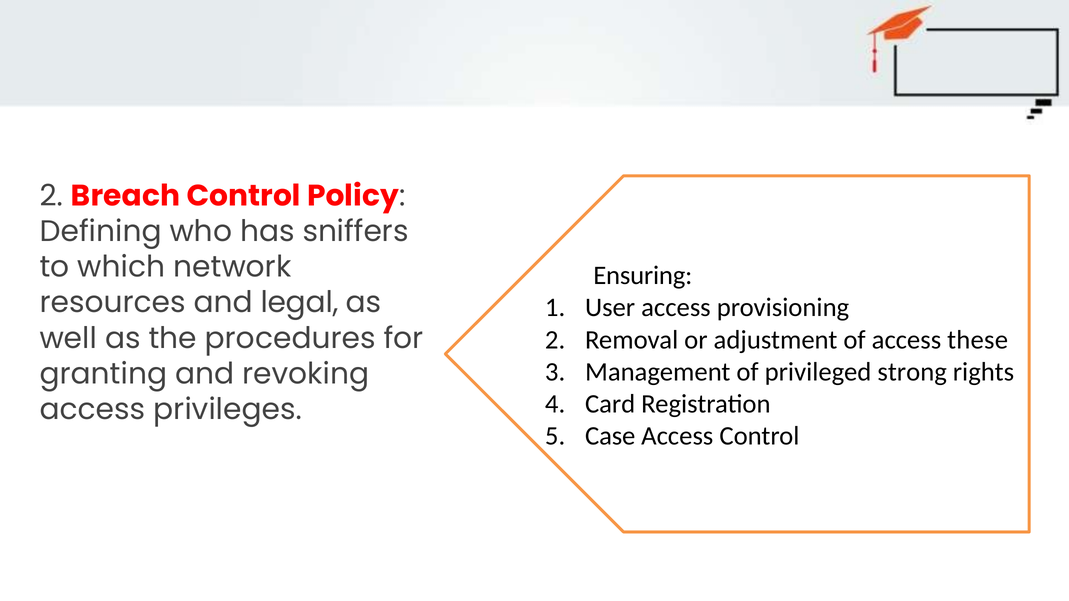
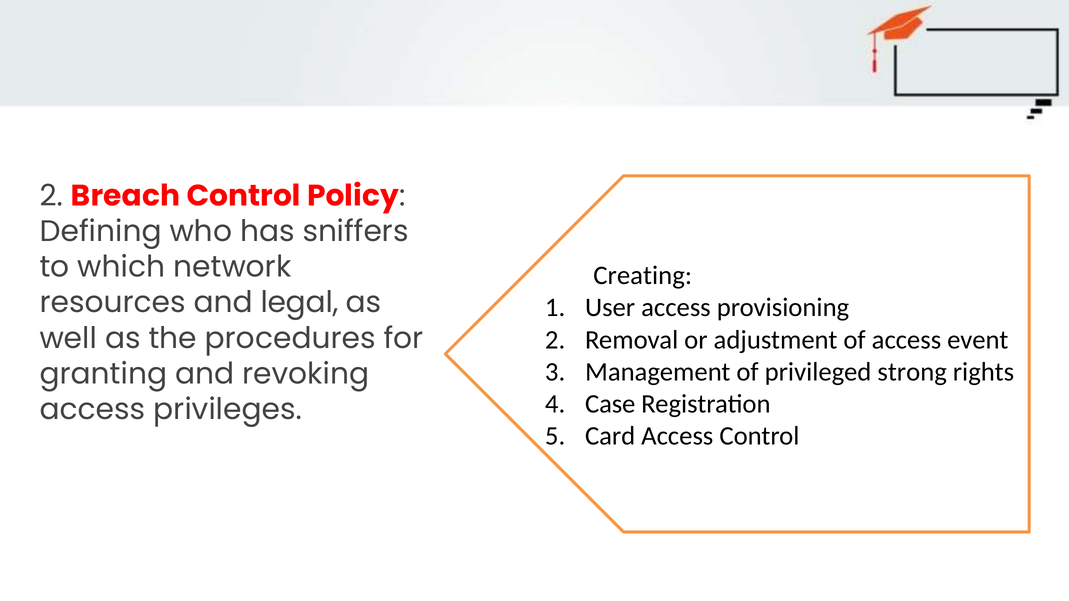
Ensuring: Ensuring -> Creating
these: these -> event
Card: Card -> Case
Case: Case -> Card
